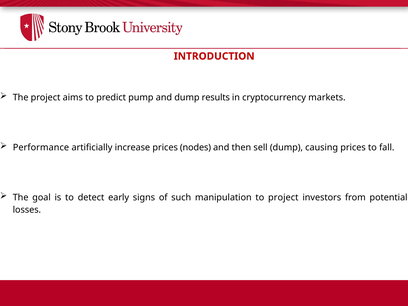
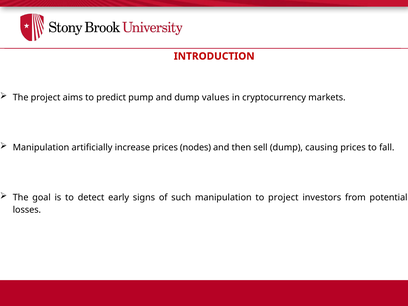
results: results -> values
Performance at (41, 147): Performance -> Manipulation
